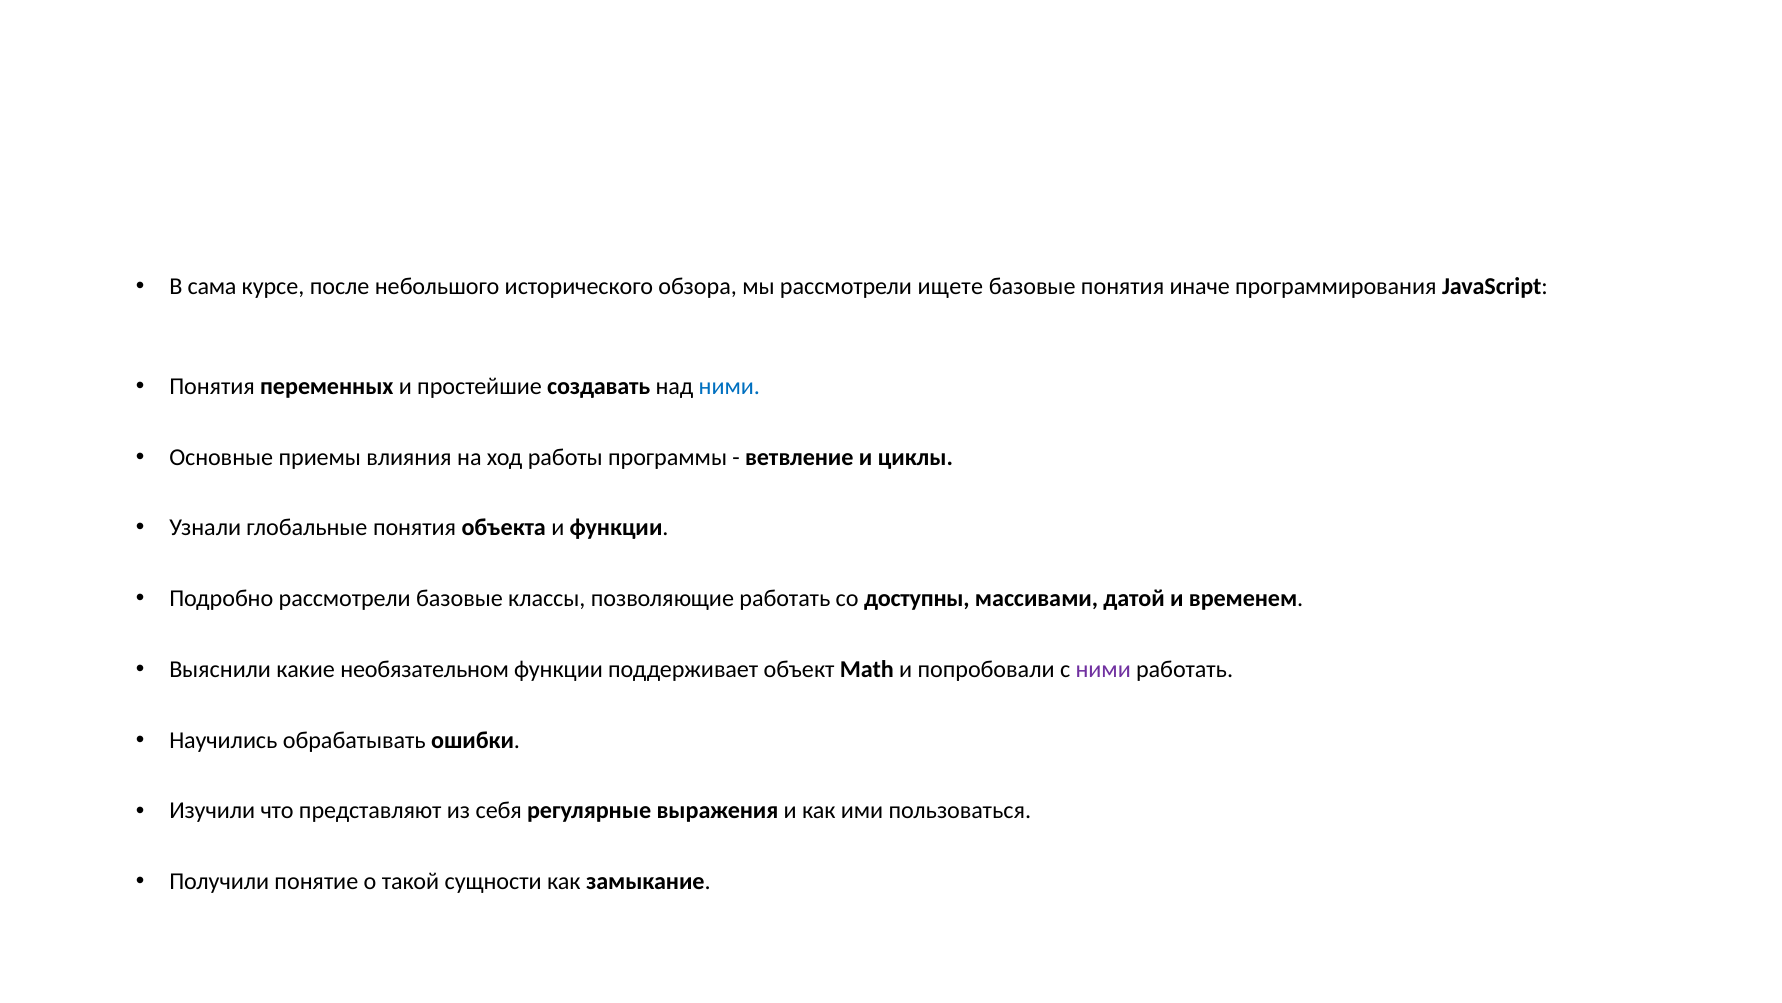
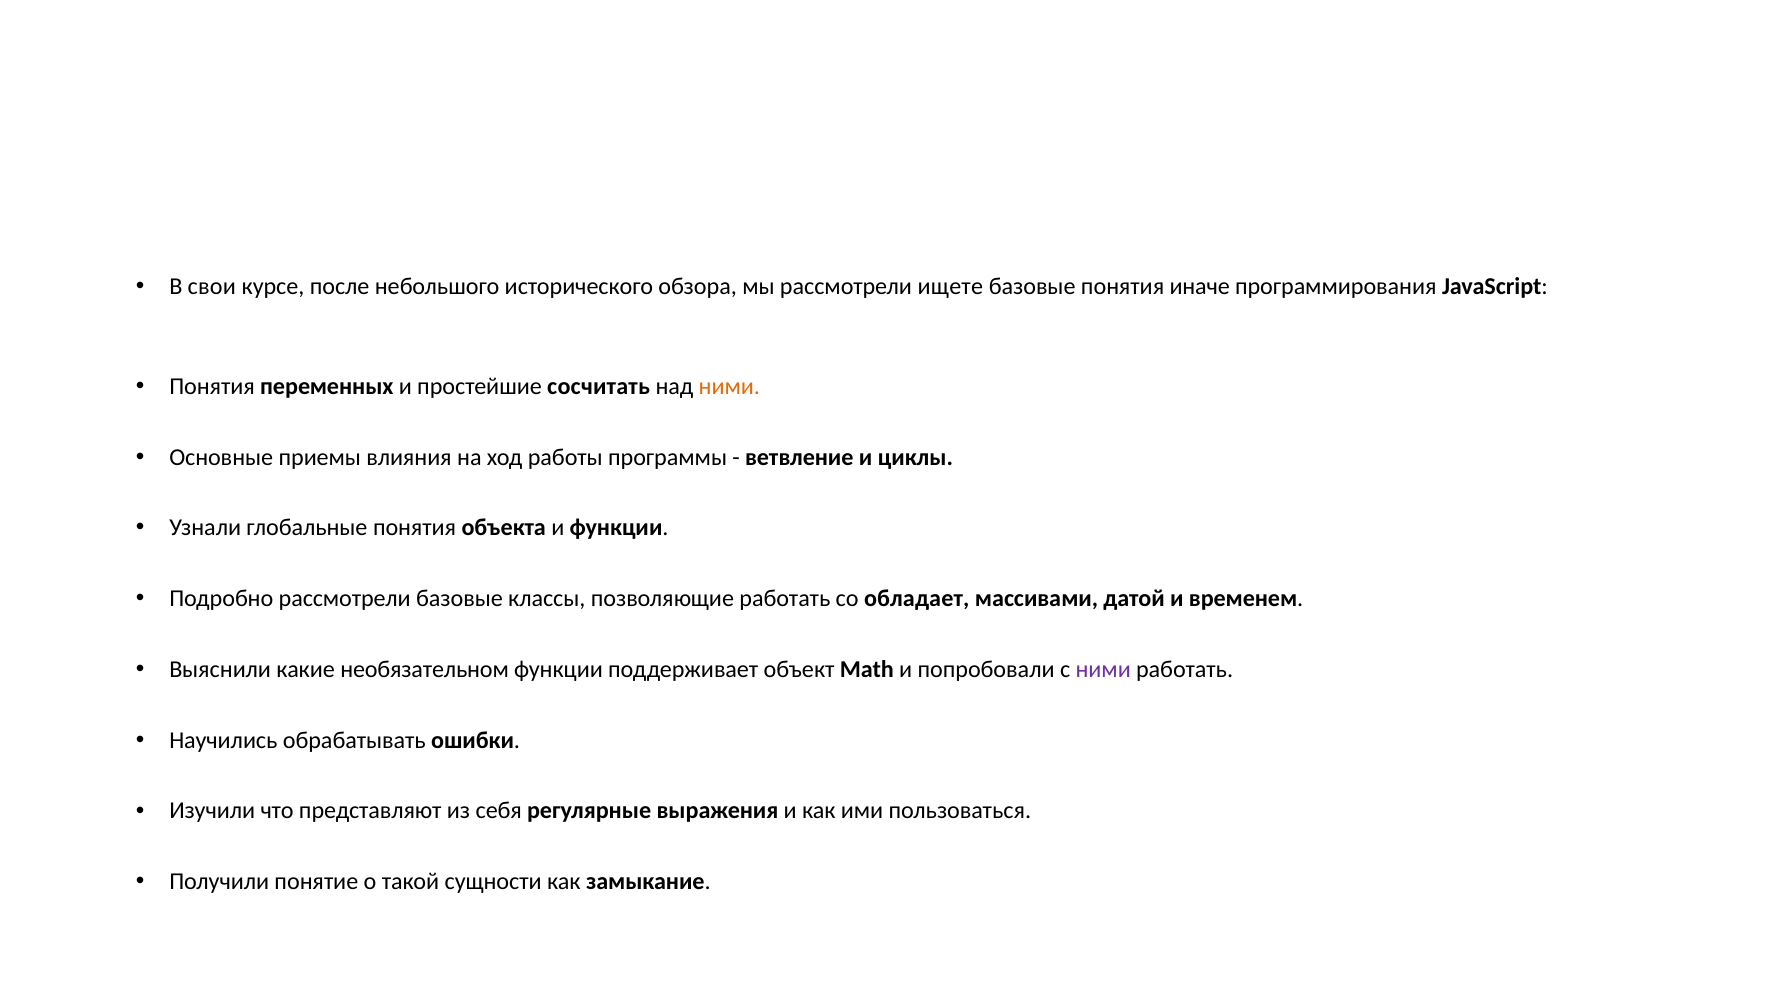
сама: сама -> свои
создавать: создавать -> сосчитать
ними at (729, 386) colour: blue -> orange
доступны: доступны -> обладает
